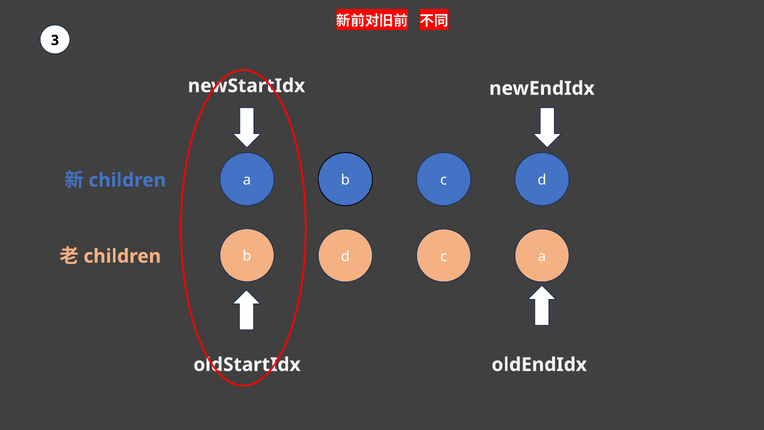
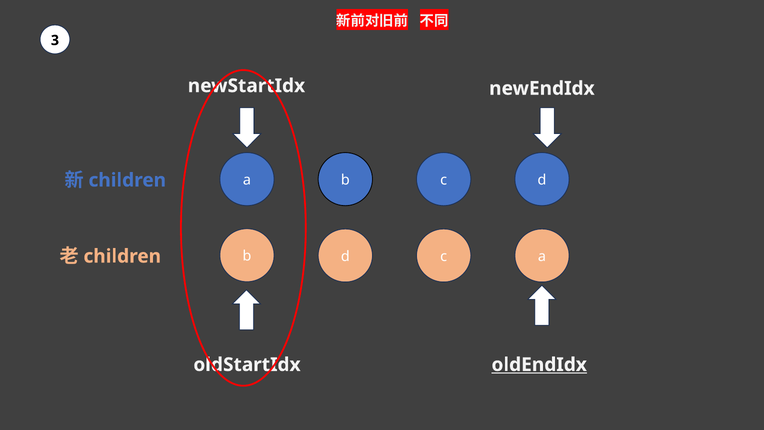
oldEndIdx underline: none -> present
